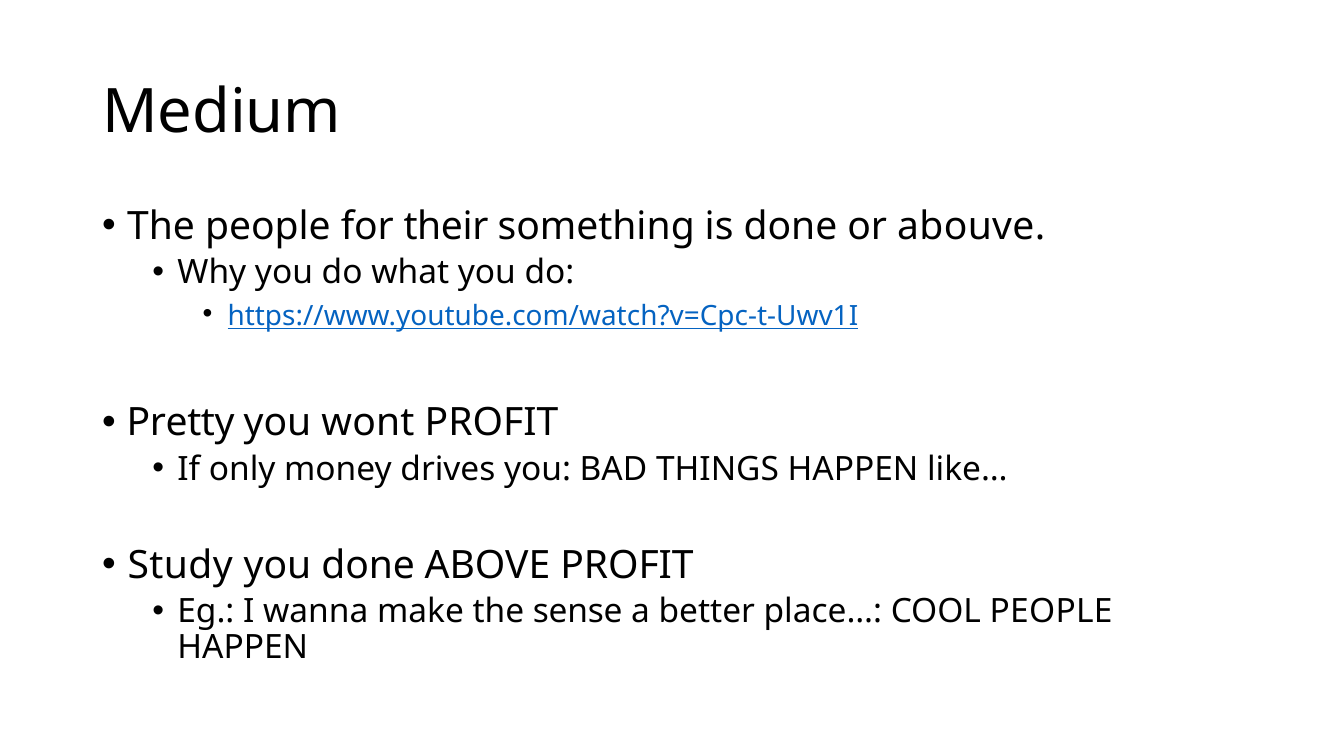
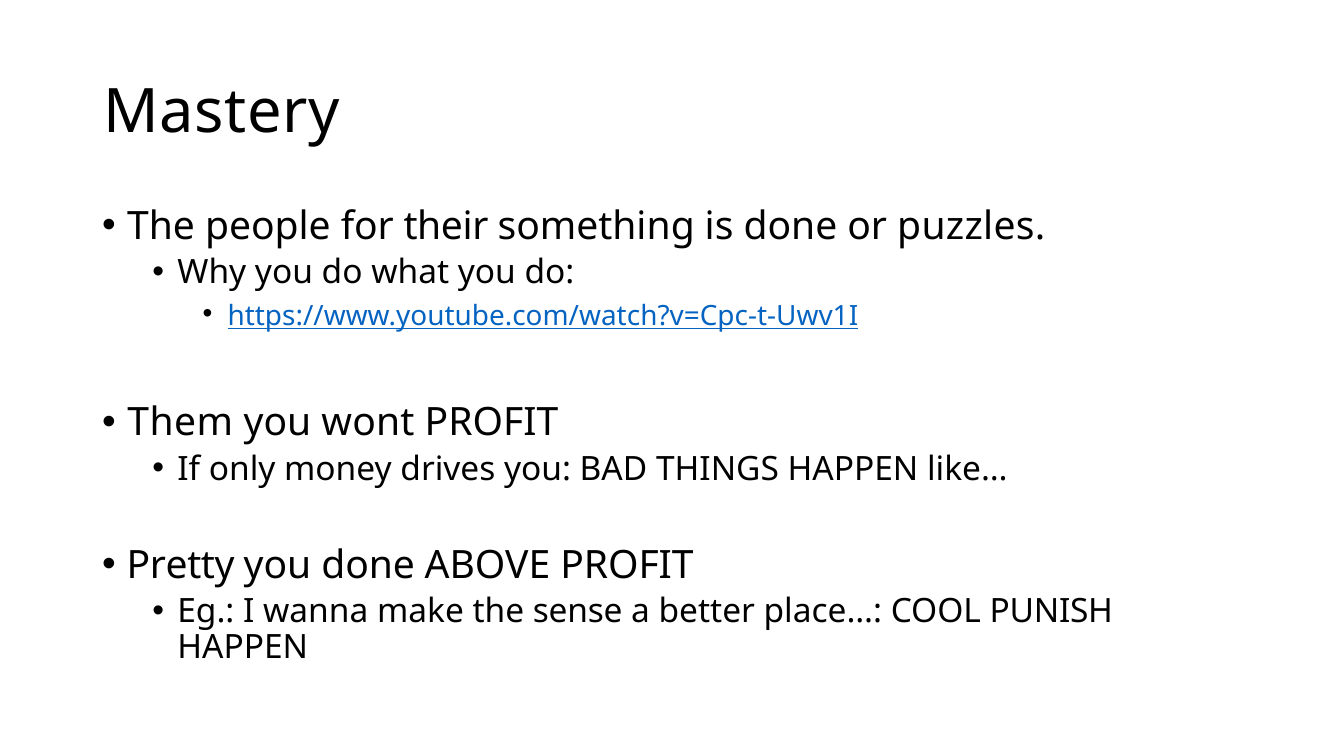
Medium: Medium -> Mastery
abouve: abouve -> puzzles
Pretty: Pretty -> Them
Study: Study -> Pretty
COOL PEOPLE: PEOPLE -> PUNISH
